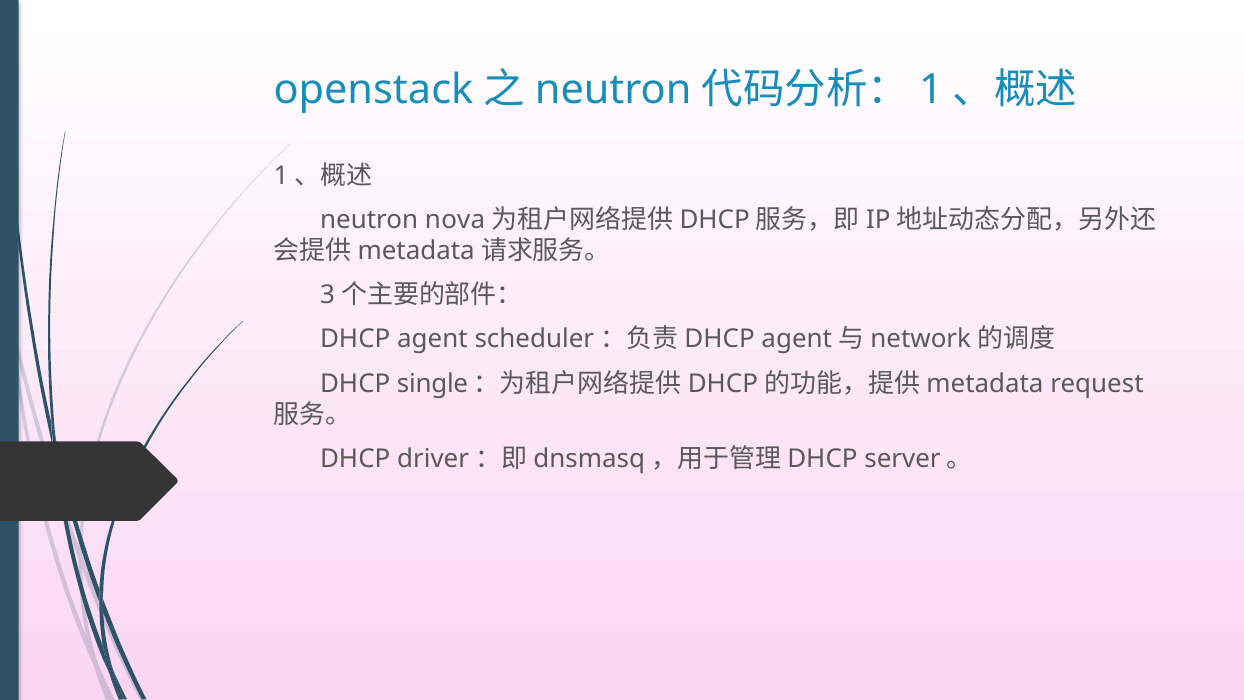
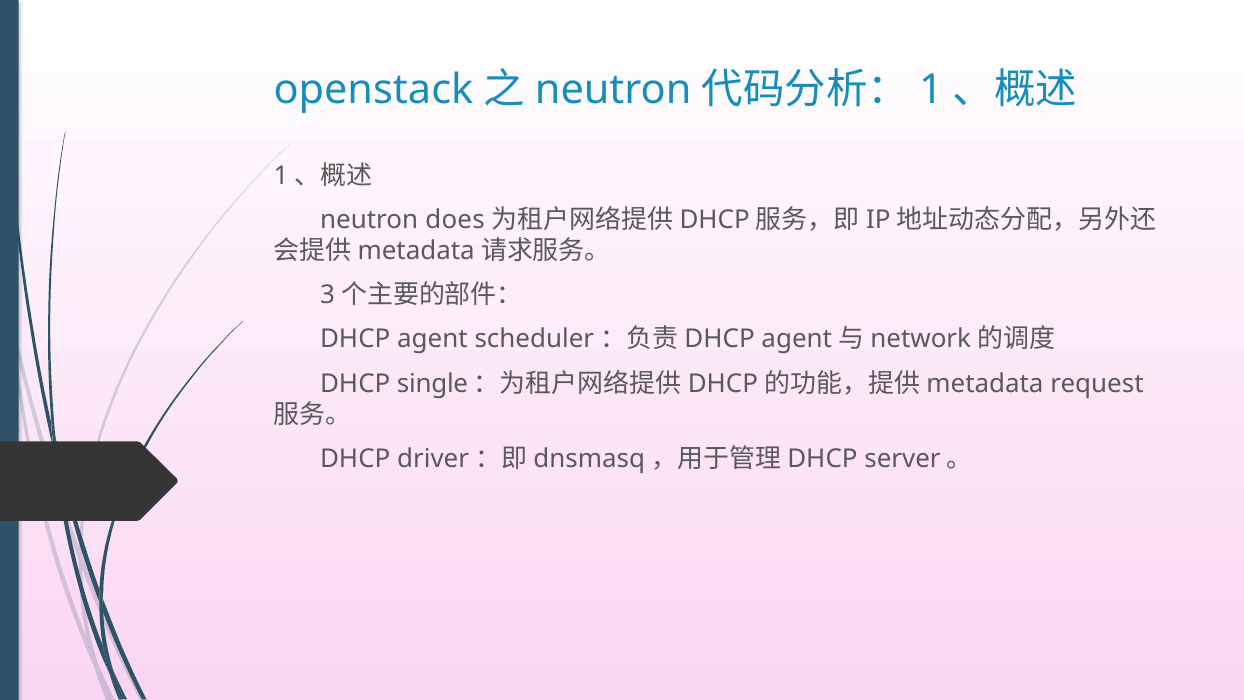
nova: nova -> does
